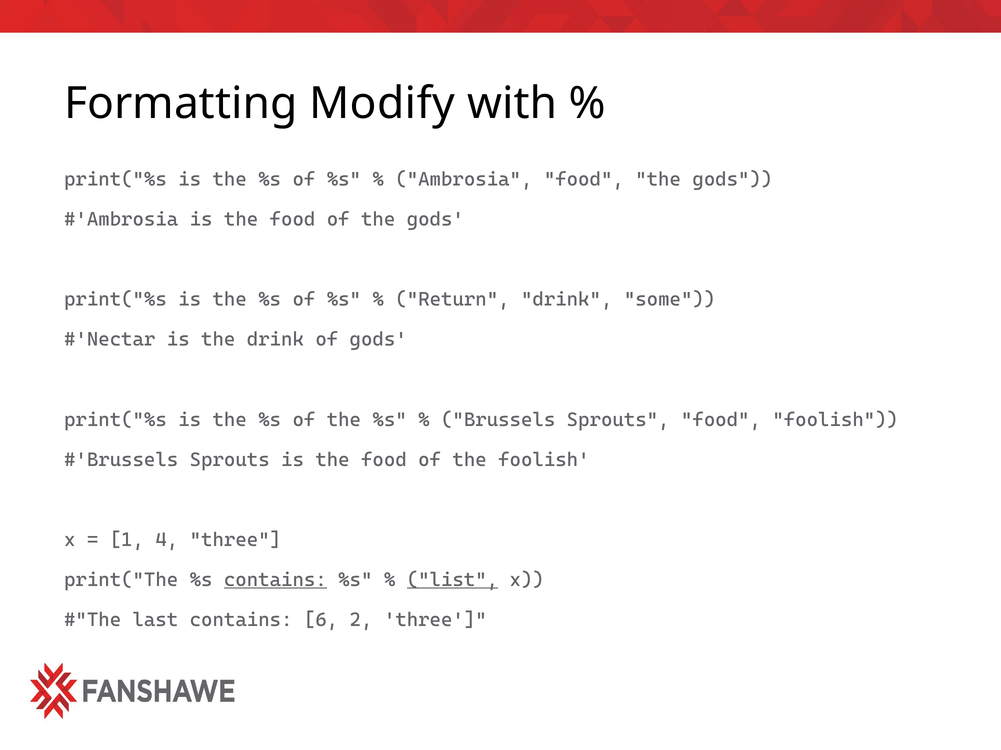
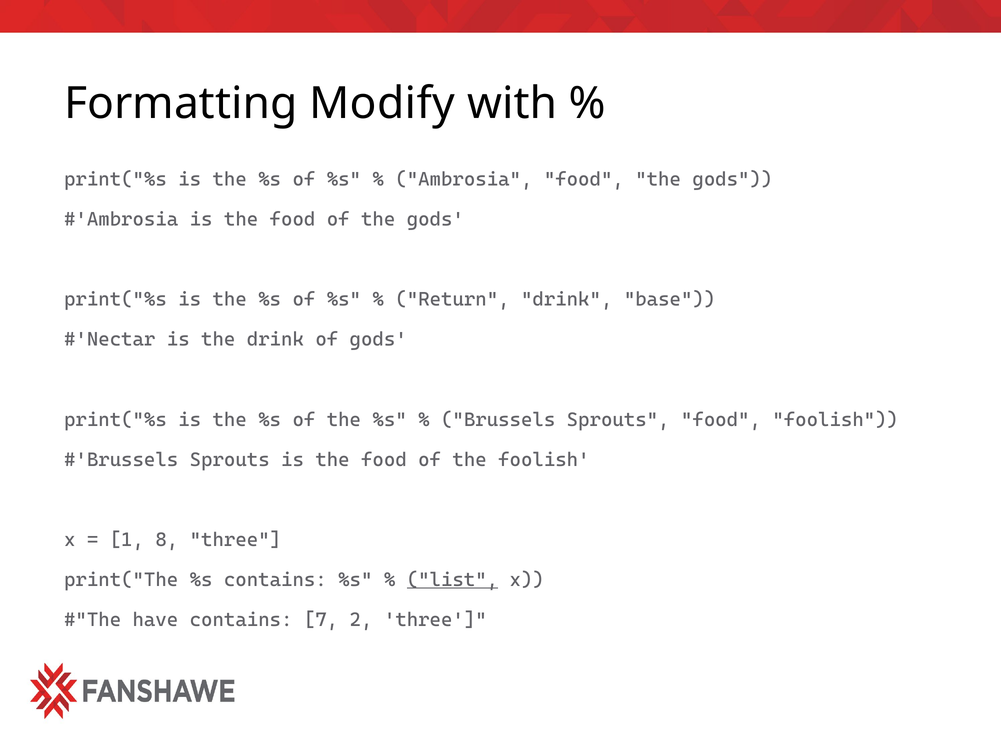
some: some -> base
4: 4 -> 8
contains at (275, 580) underline: present -> none
last: last -> have
6: 6 -> 7
